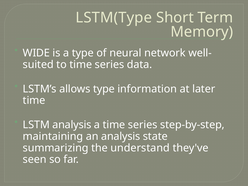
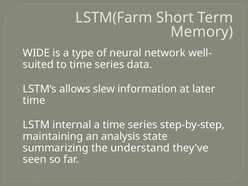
LSTM(Type: LSTM(Type -> LSTM(Farm
allows type: type -> slew
LSTM analysis: analysis -> internal
